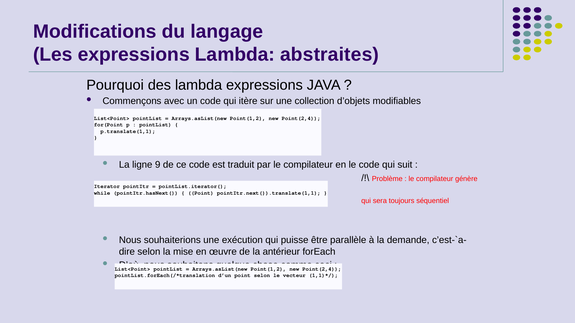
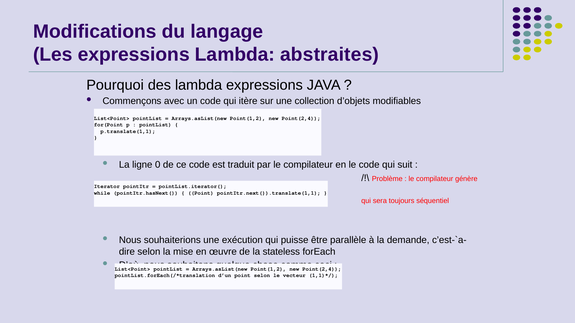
9: 9 -> 0
antérieur: antérieur -> stateless
